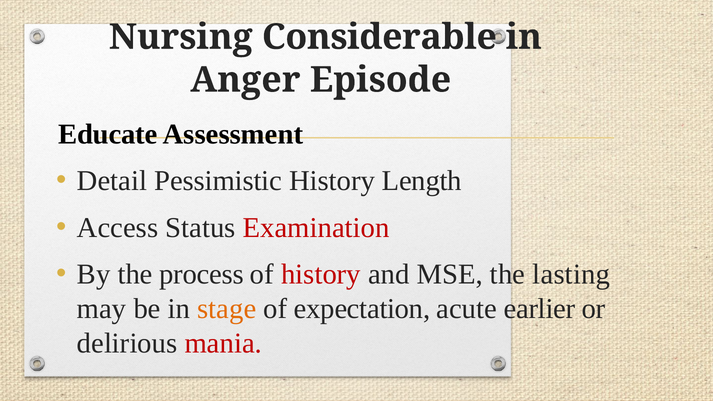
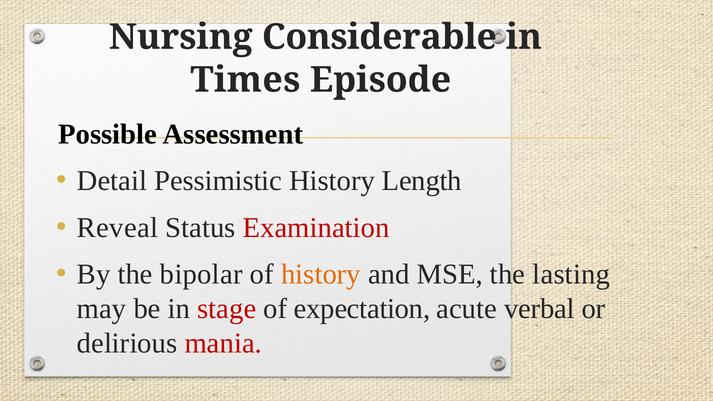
Anger: Anger -> Times
Educate: Educate -> Possible
Access: Access -> Reveal
process: process -> bipolar
history at (321, 274) colour: red -> orange
stage colour: orange -> red
earlier: earlier -> verbal
